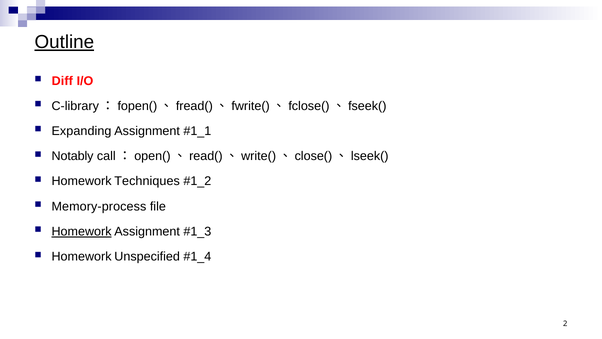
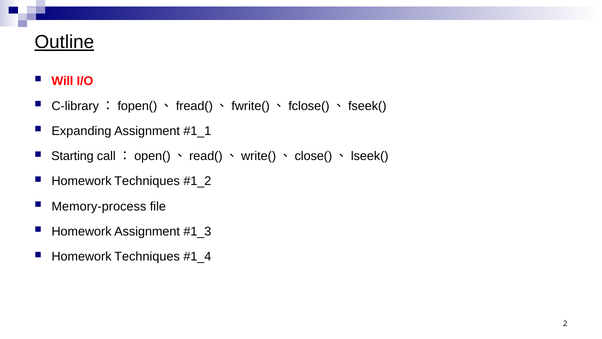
Diff: Diff -> Will
Notably: Notably -> Starting
Homework at (82, 231) underline: present -> none
Unspecified at (147, 256): Unspecified -> Techniques
